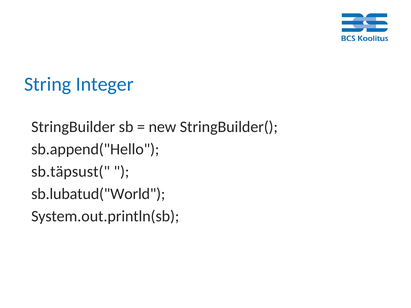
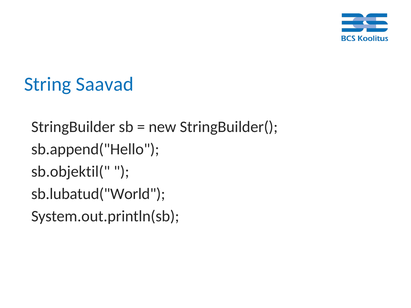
Integer: Integer -> Saavad
sb.täpsust(: sb.täpsust( -> sb.objektil(
